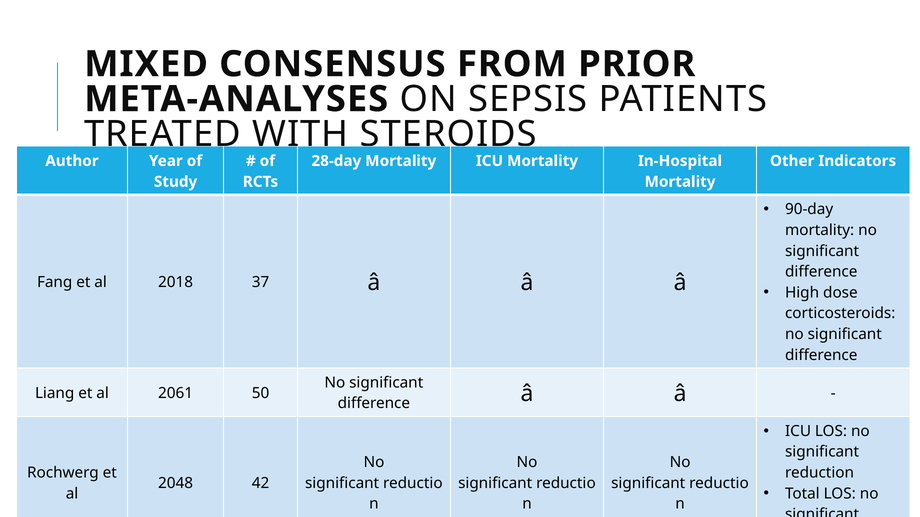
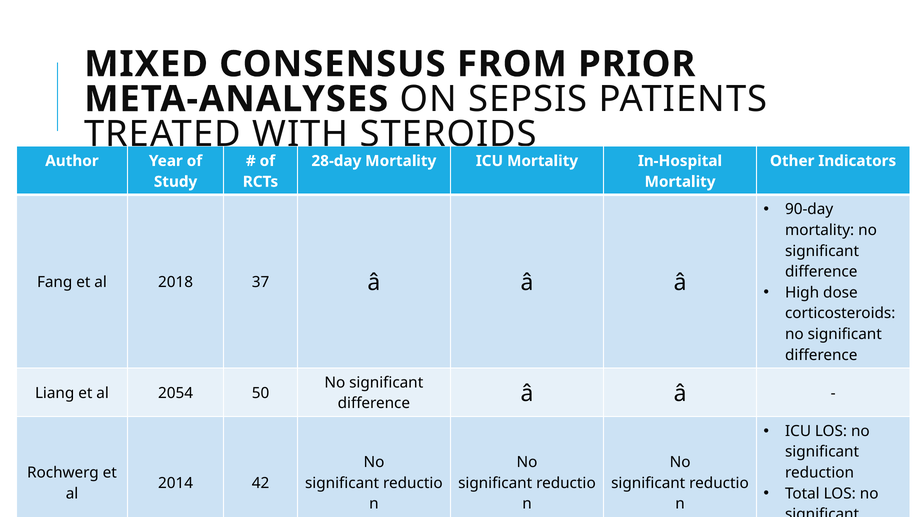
2061: 2061 -> 2054
2048: 2048 -> 2014
